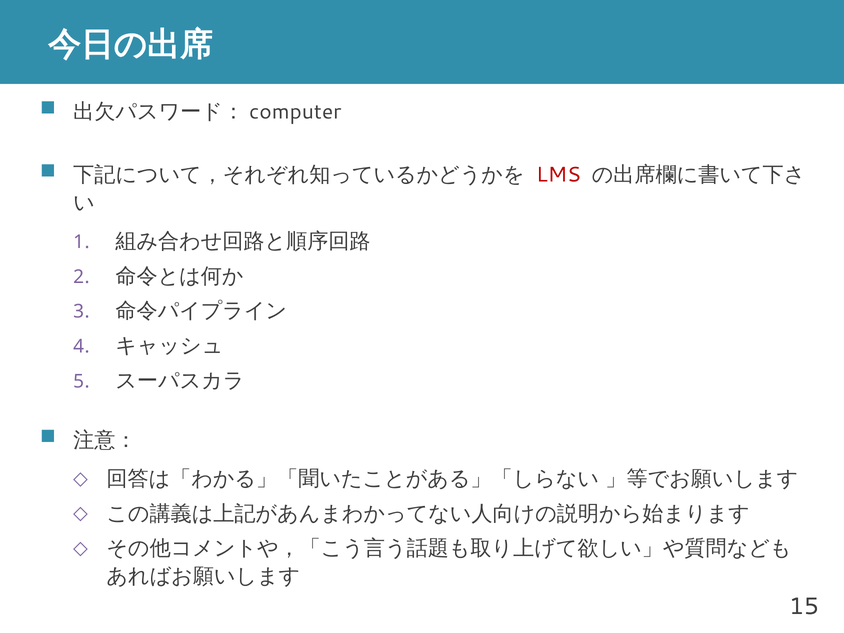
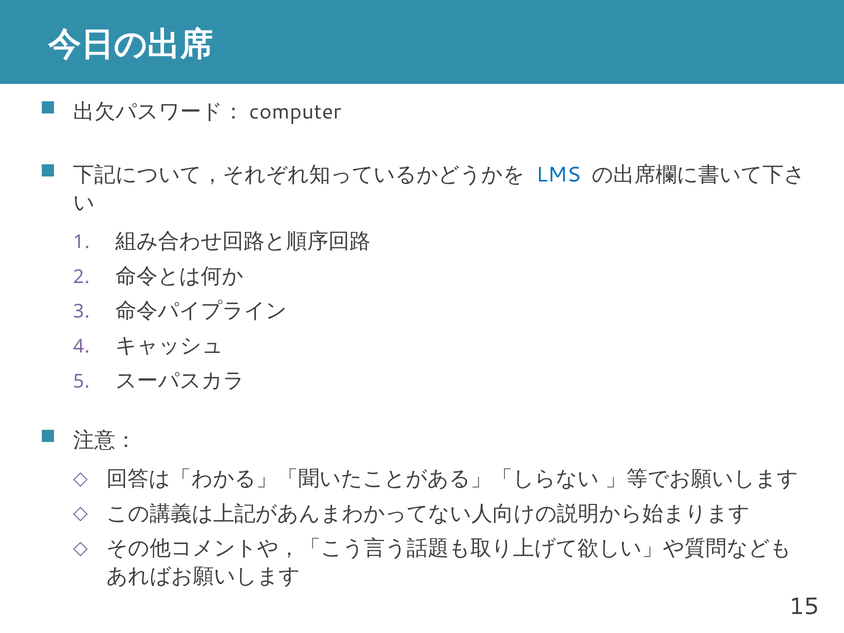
LMS colour: red -> blue
